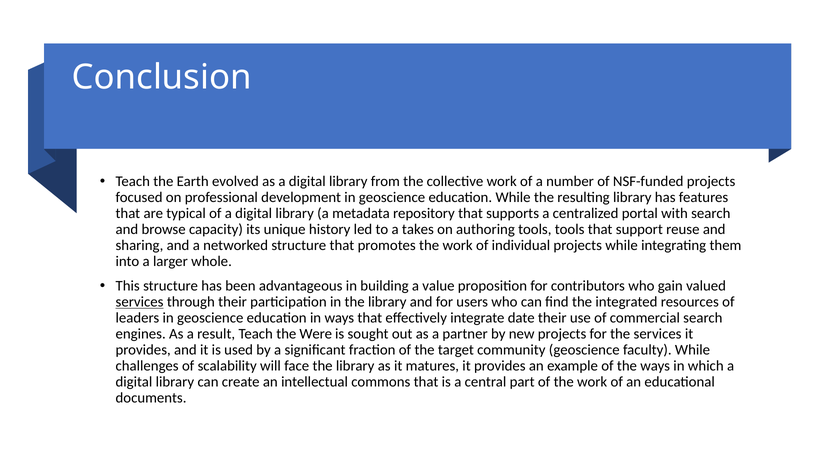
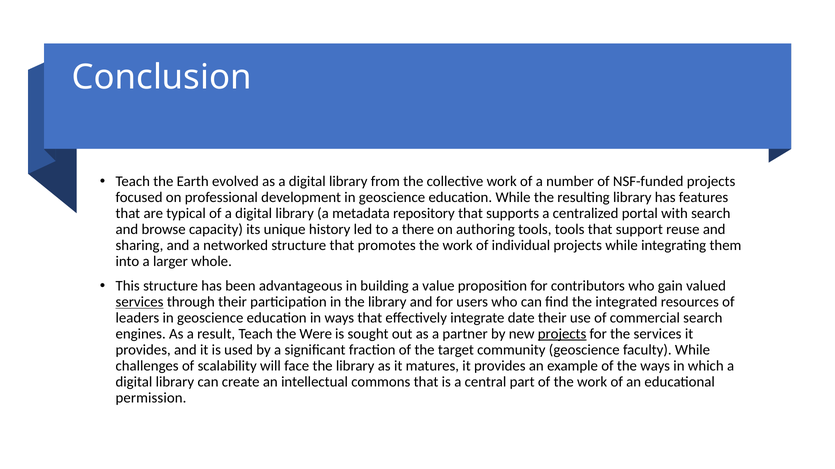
takes: takes -> there
projects at (562, 334) underline: none -> present
documents: documents -> permission
